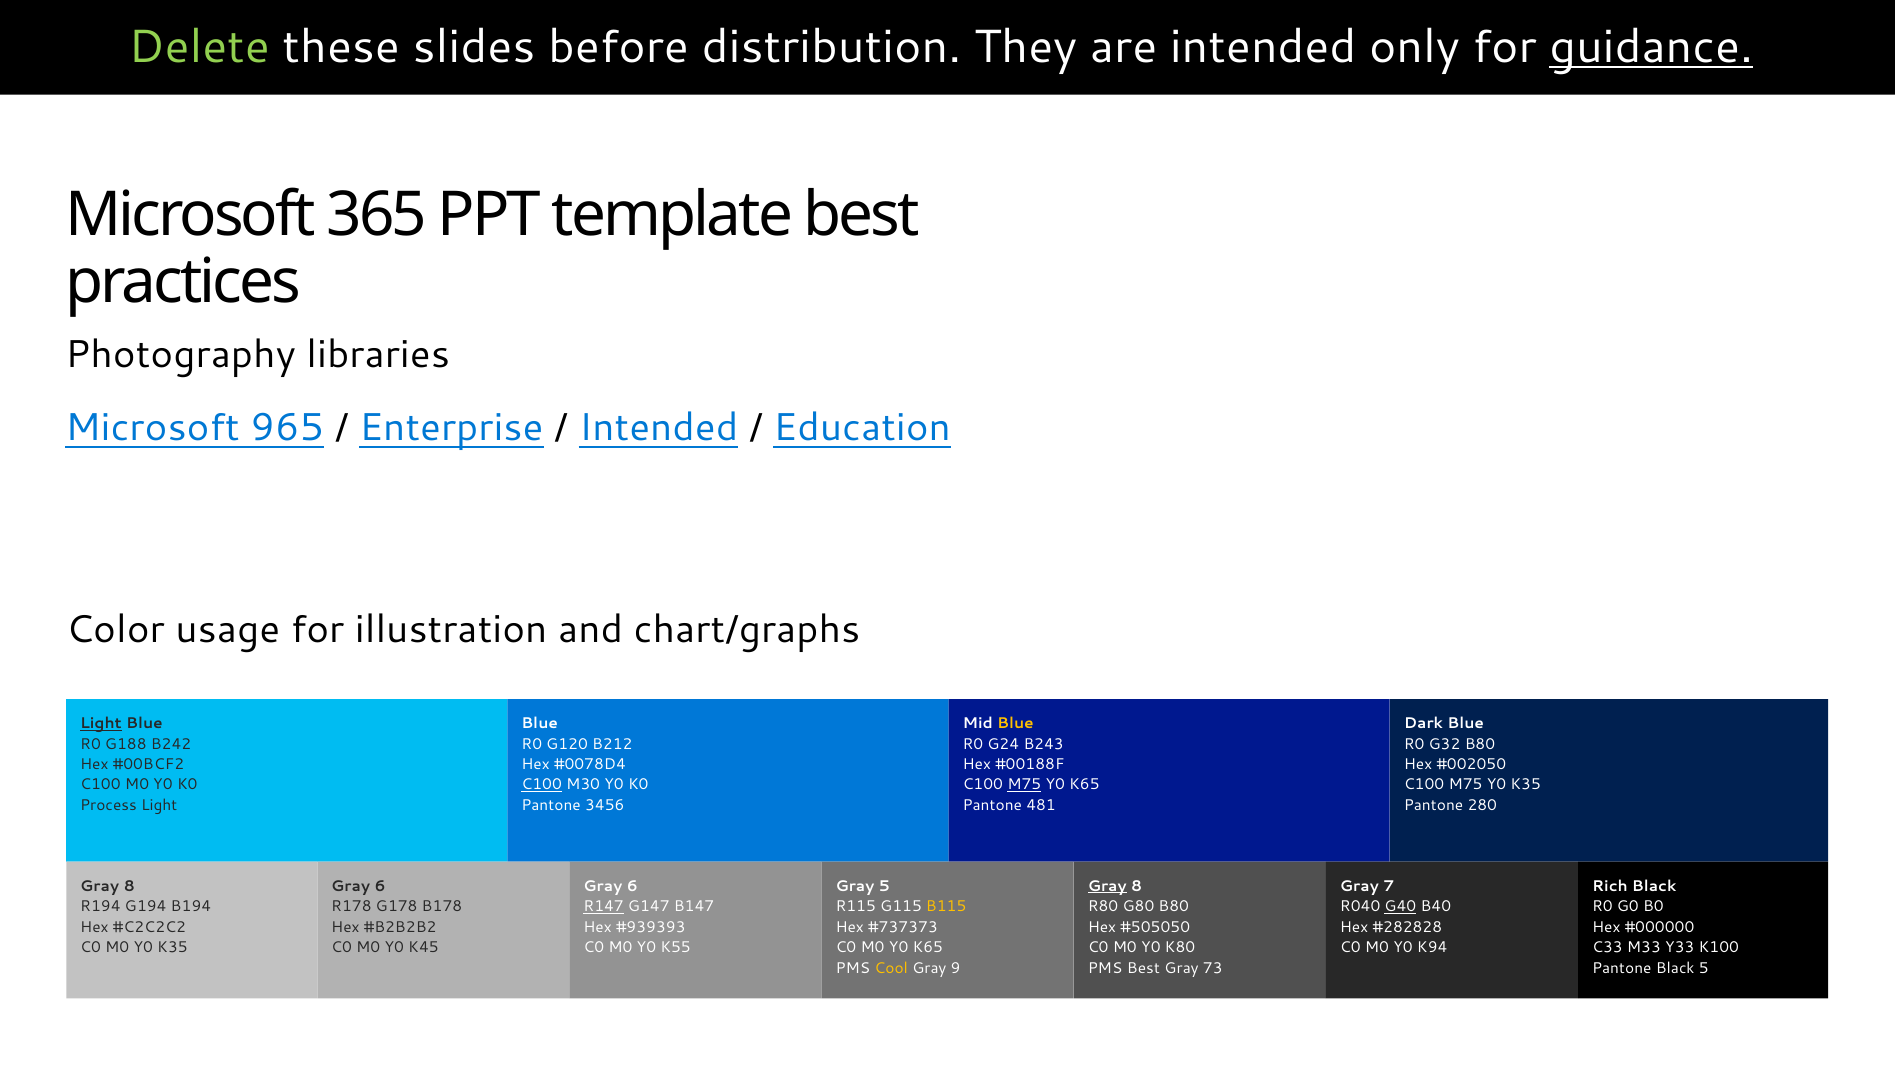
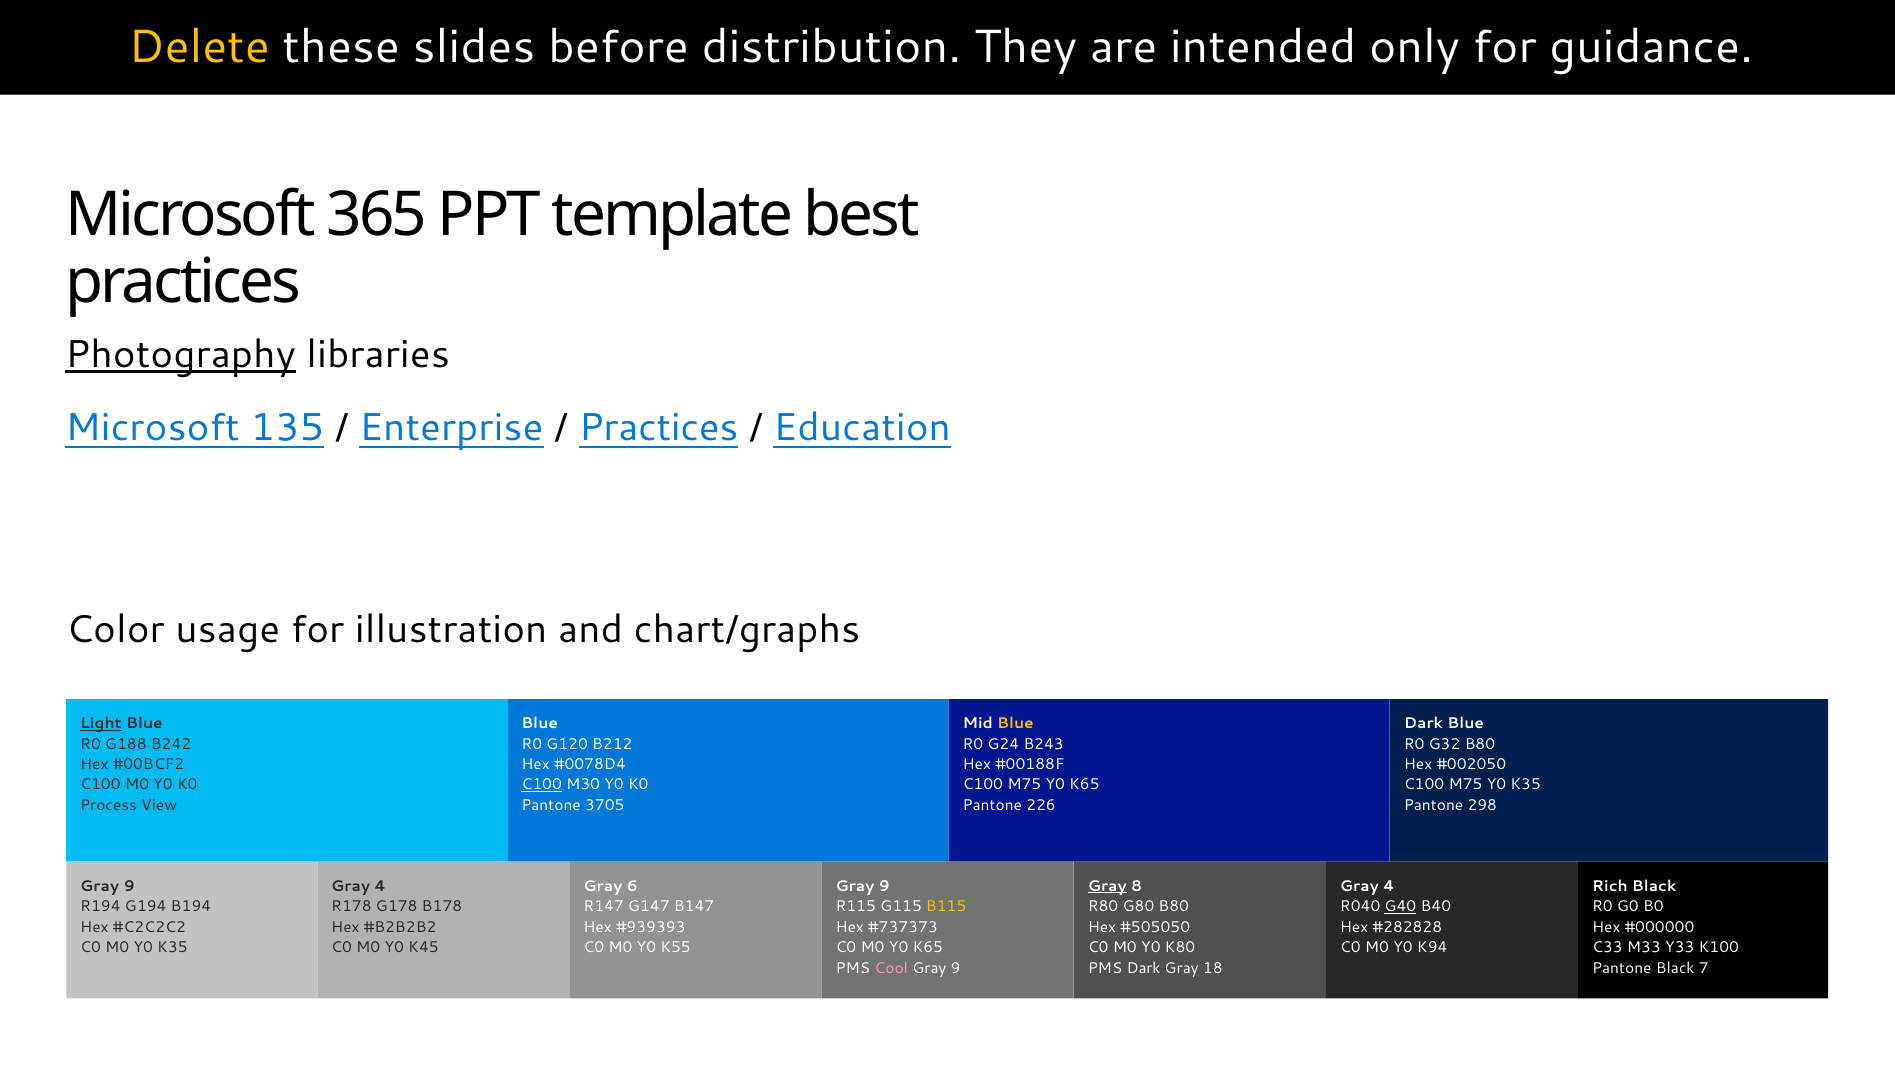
Delete colour: light green -> yellow
guidance underline: present -> none
Photography underline: none -> present
965: 965 -> 135
Intended at (658, 427): Intended -> Practices
M75 at (1024, 785) underline: present -> none
Process Light: Light -> View
3456: 3456 -> 3705
481: 481 -> 226
280: 280 -> 298
8 at (129, 886): 8 -> 9
6 at (380, 886): 6 -> 4
5 at (884, 886): 5 -> 9
7 at (1389, 886): 7 -> 4
R147 underline: present -> none
Cool colour: yellow -> pink
PMS Best: Best -> Dark
73: 73 -> 18
Black 5: 5 -> 7
